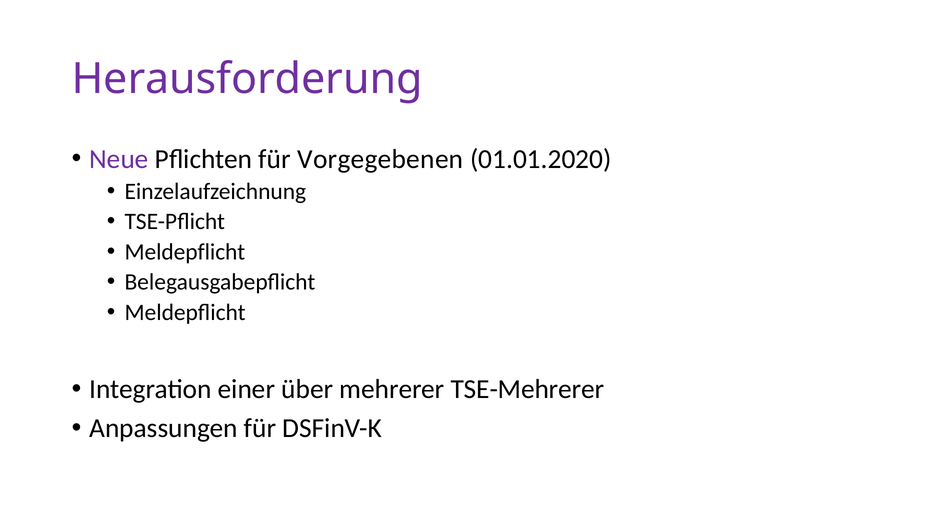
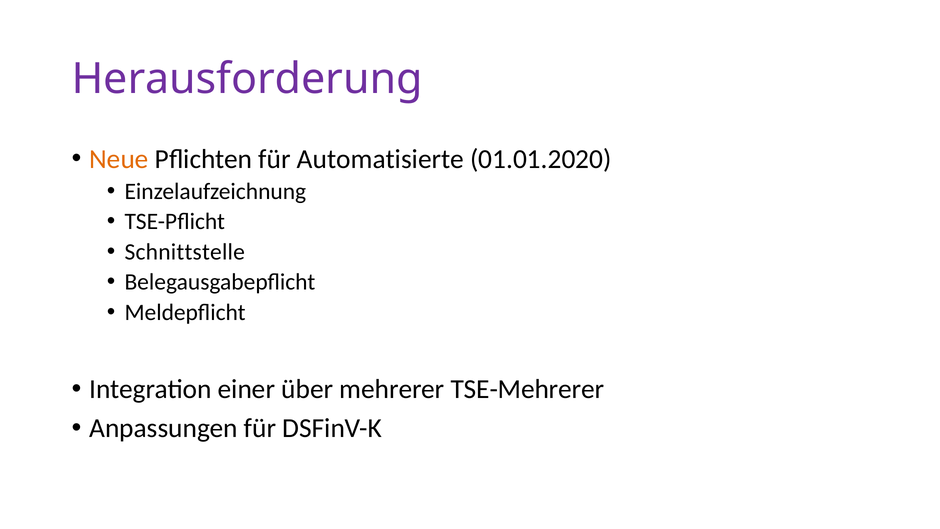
Neue colour: purple -> orange
Vorgegebenen: Vorgegebenen -> Automatisierte
Meldepflicht at (185, 252): Meldepflicht -> Schnittstelle
